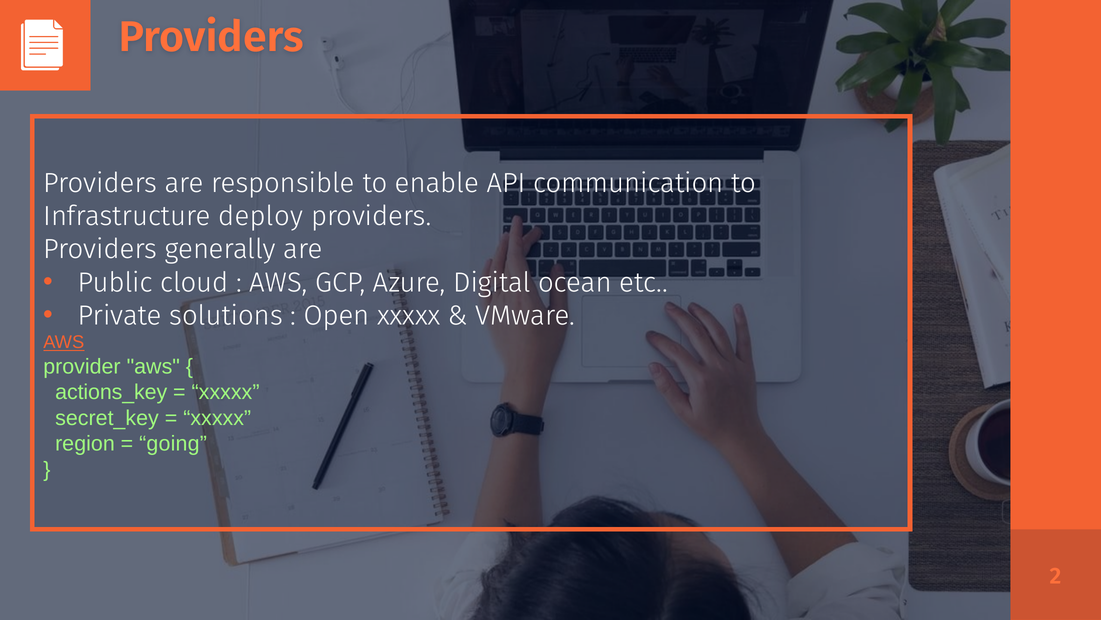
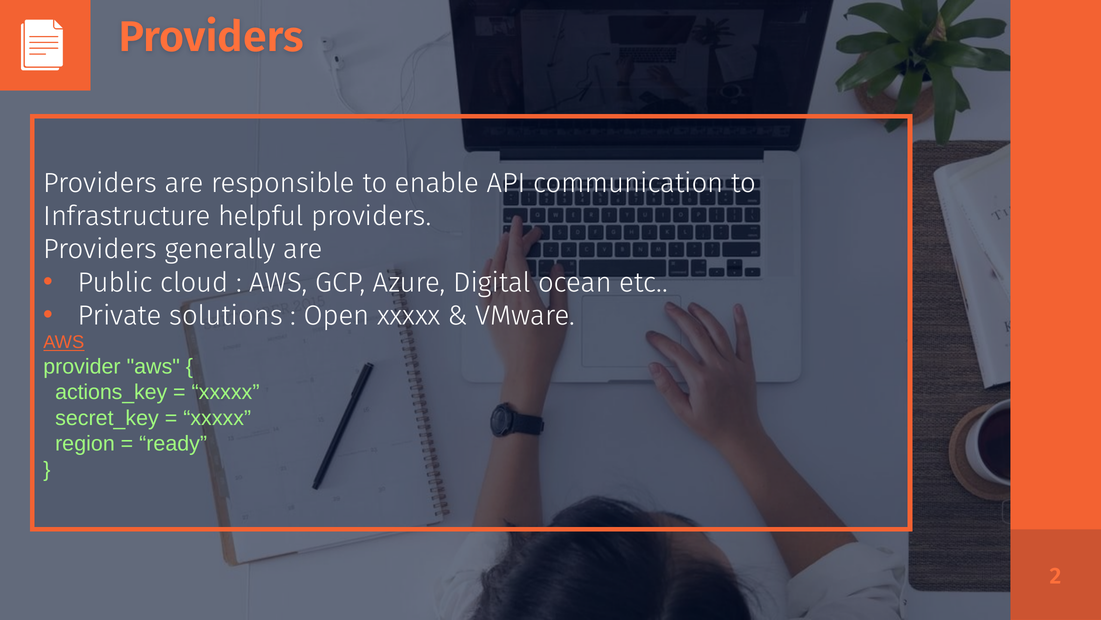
deploy: deploy -> helpful
going: going -> ready
